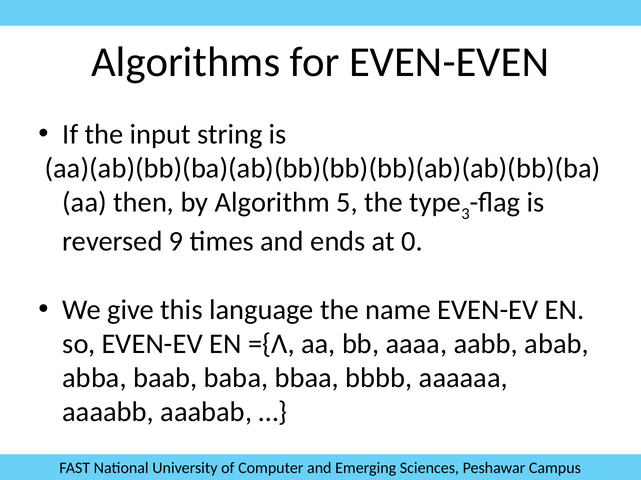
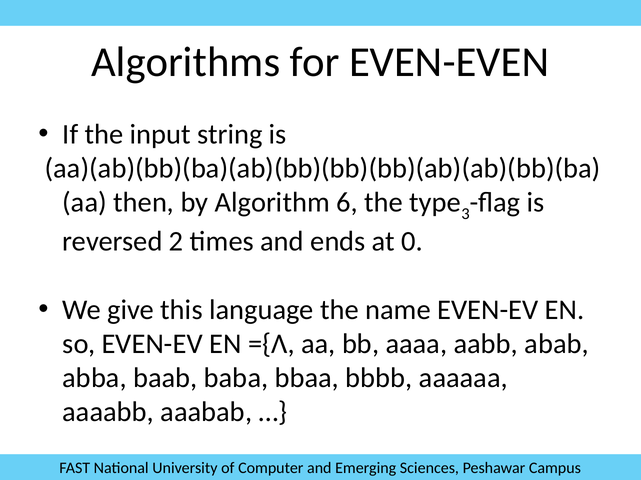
5: 5 -> 6
9: 9 -> 2
